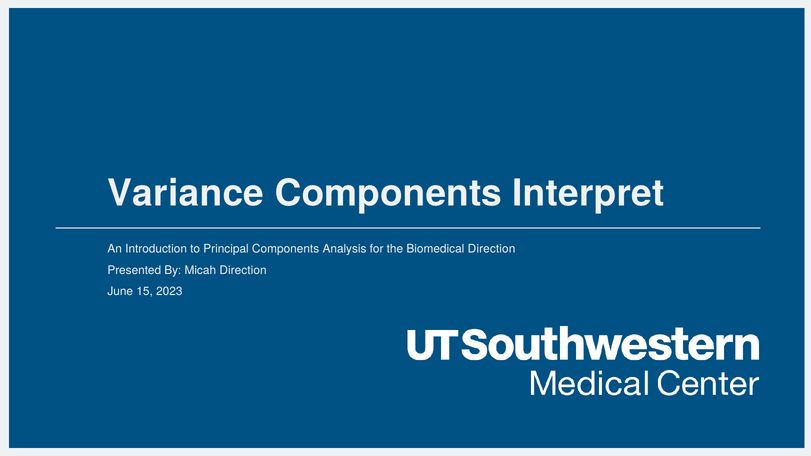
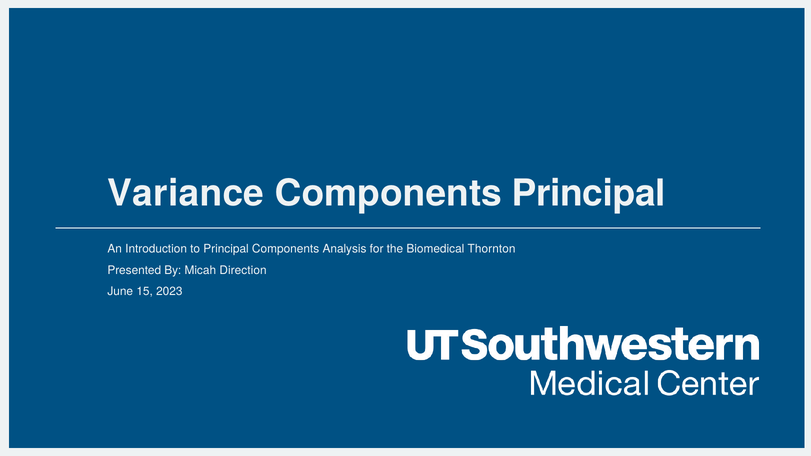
Components Interpret: Interpret -> Principal
Biomedical Direction: Direction -> Thornton
